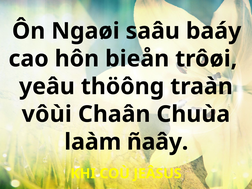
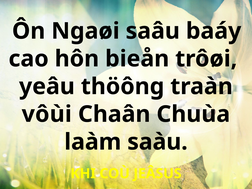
ñaây: ñaây -> saàu
